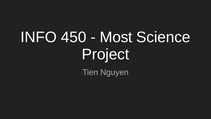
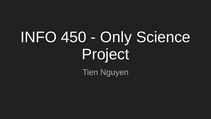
Most: Most -> Only
